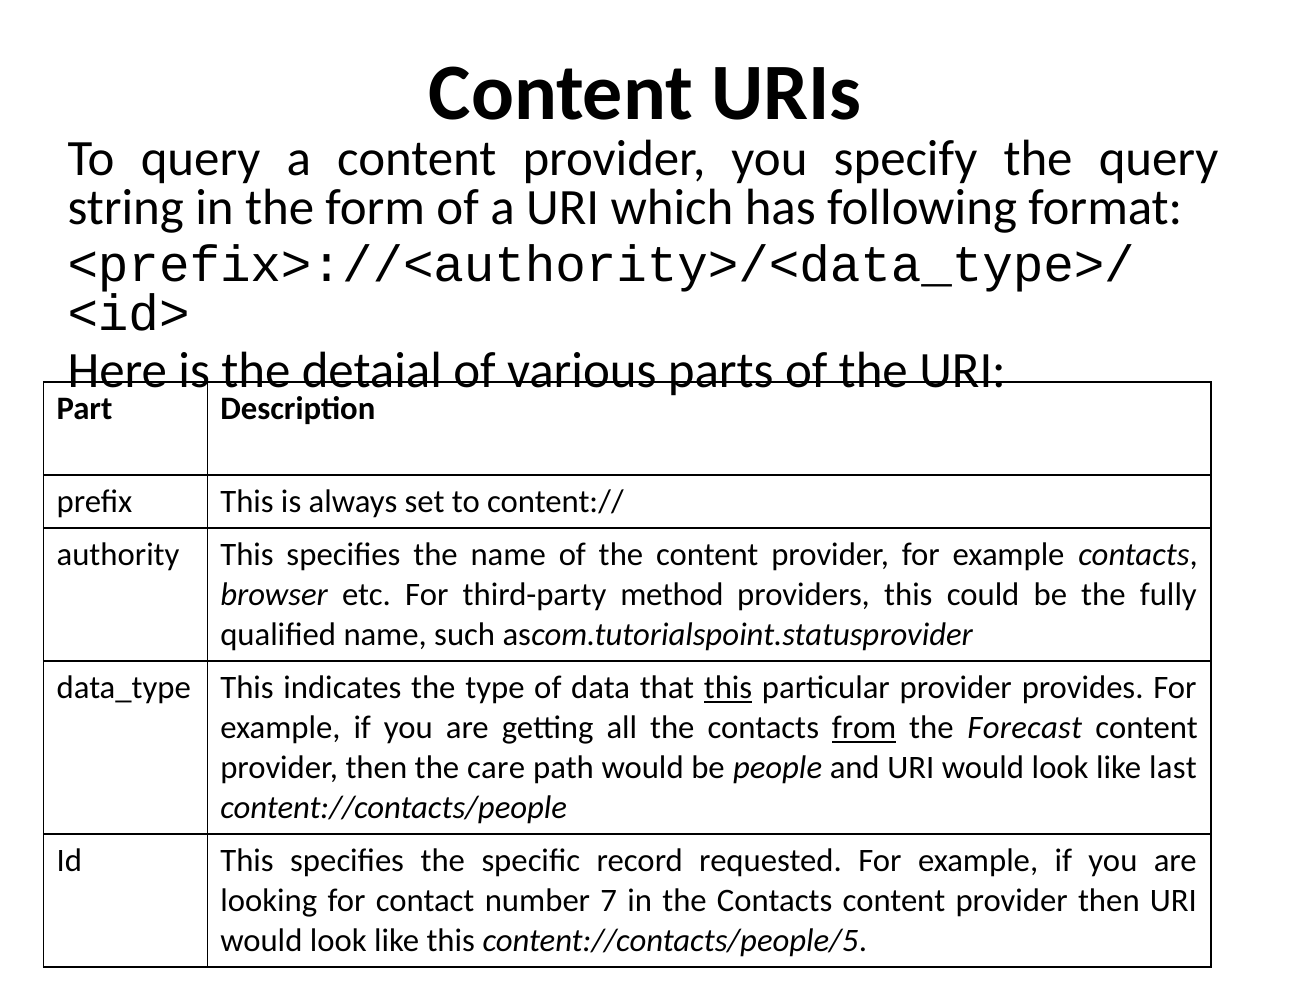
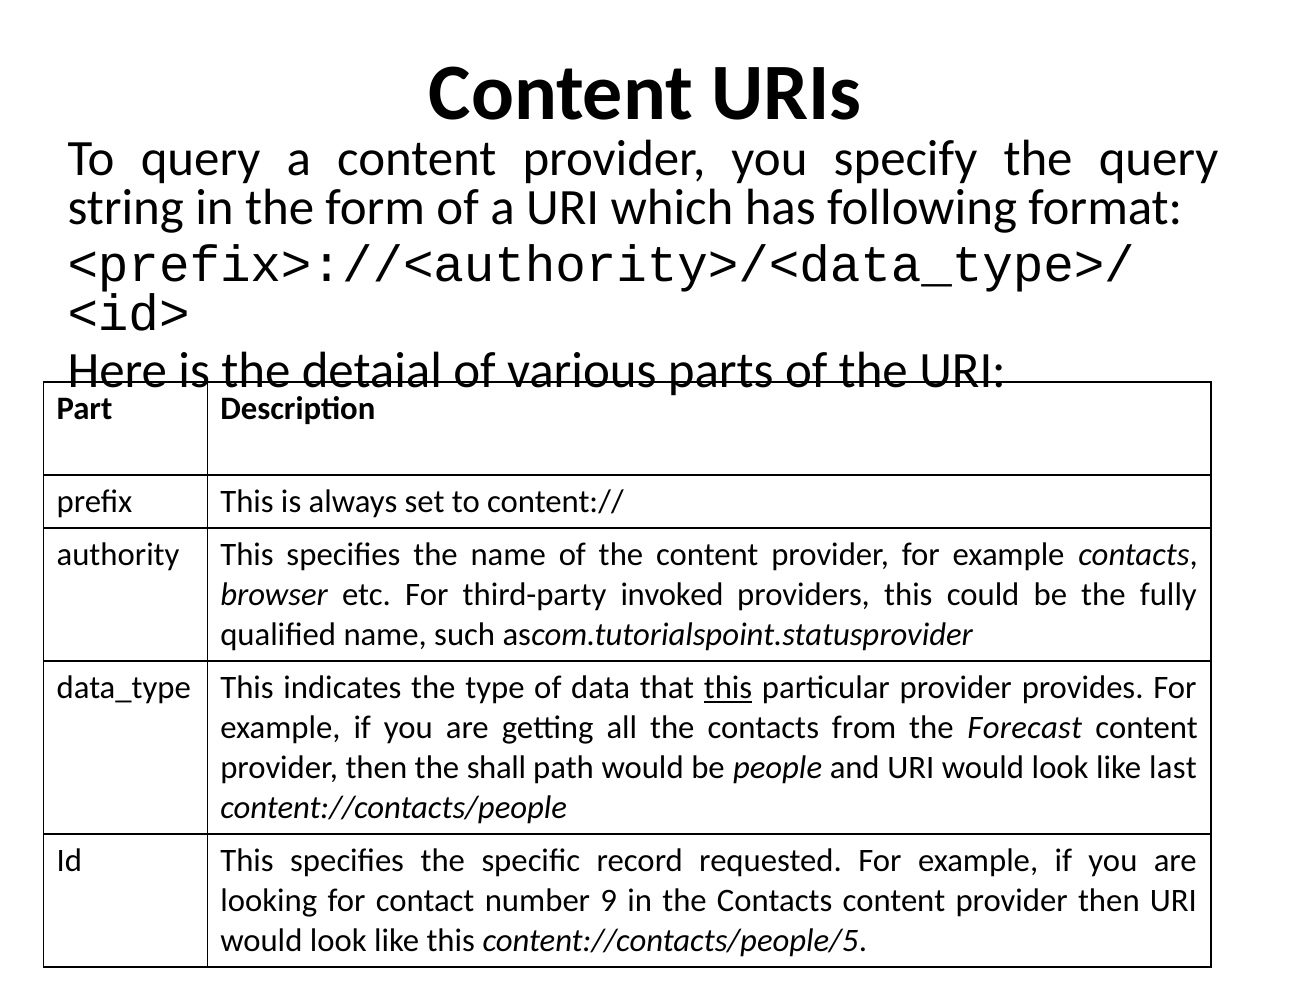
method: method -> invoked
from underline: present -> none
care: care -> shall
7: 7 -> 9
